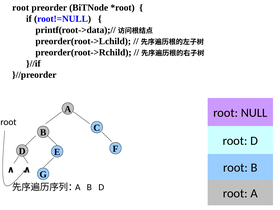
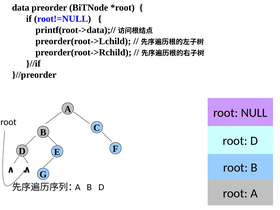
root at (21, 8): root -> data
